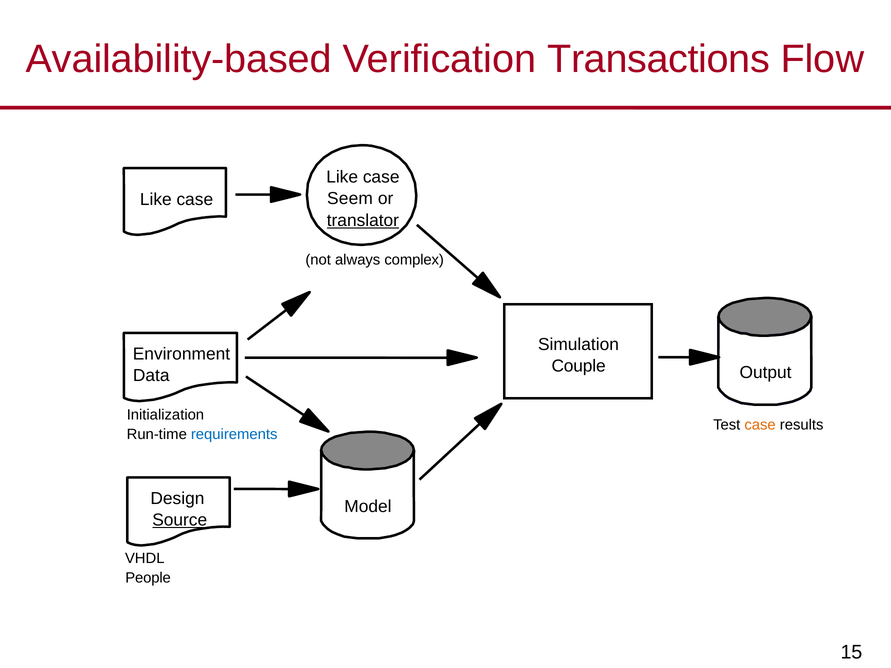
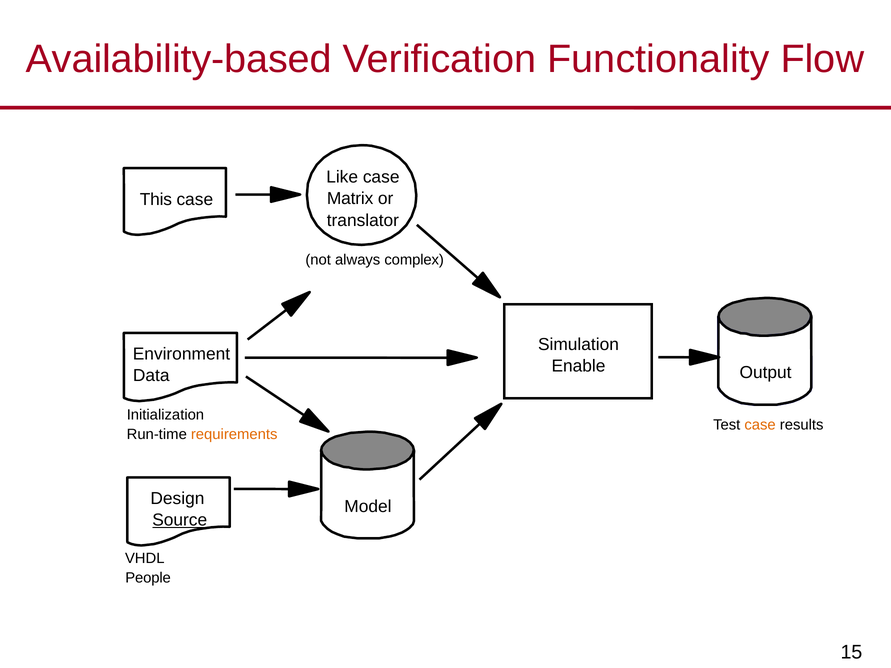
Transactions: Transactions -> Functionality
Seem: Seem -> Matrix
Like at (156, 200): Like -> This
translator underline: present -> none
Couple: Couple -> Enable
requirements colour: blue -> orange
